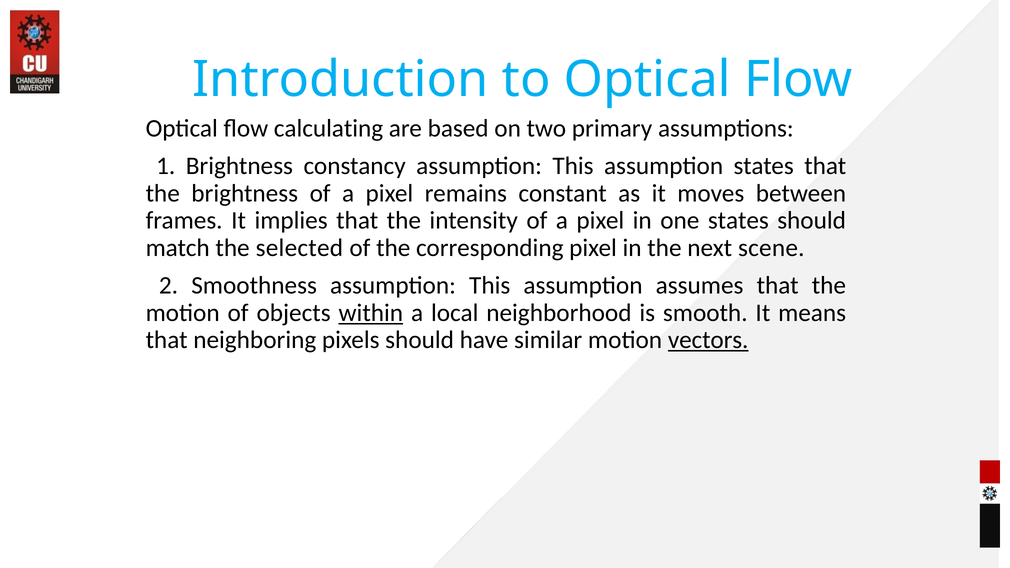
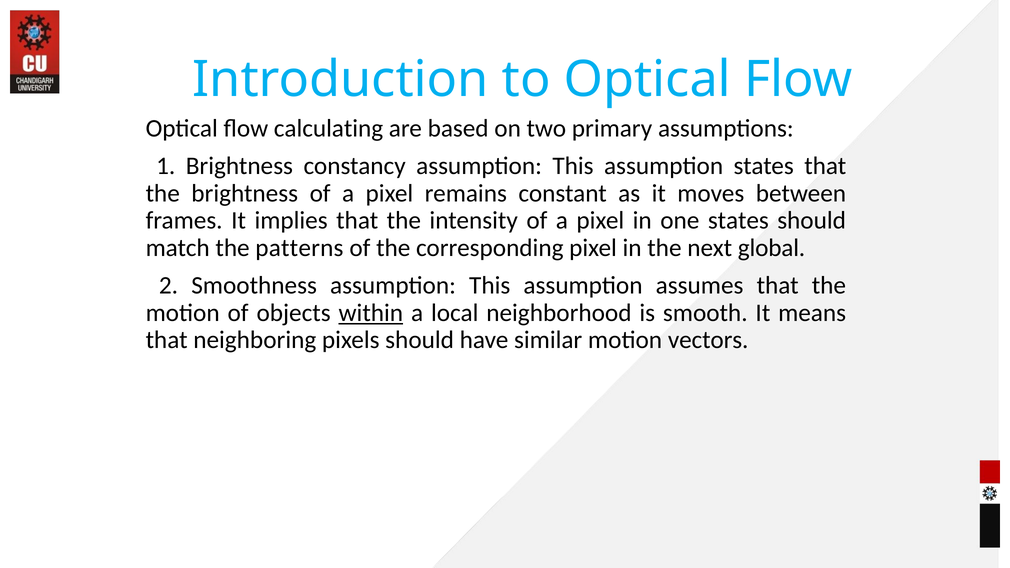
selected: selected -> patterns
scene: scene -> global
vectors underline: present -> none
